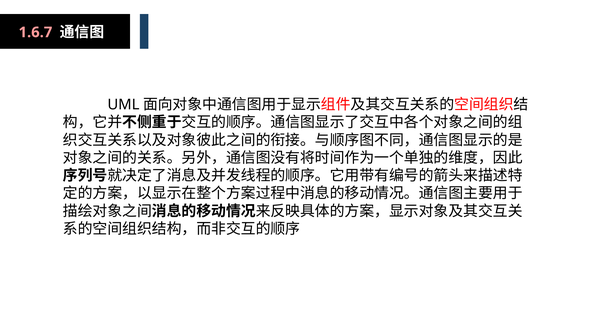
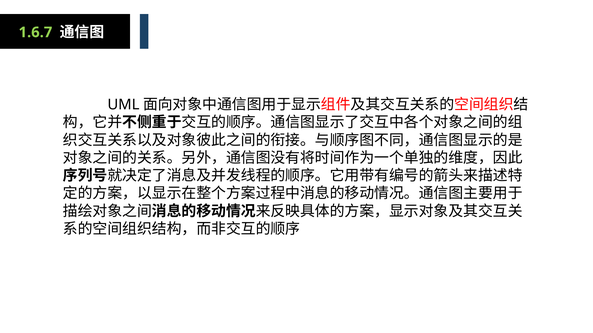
1.6.7 colour: pink -> light green
